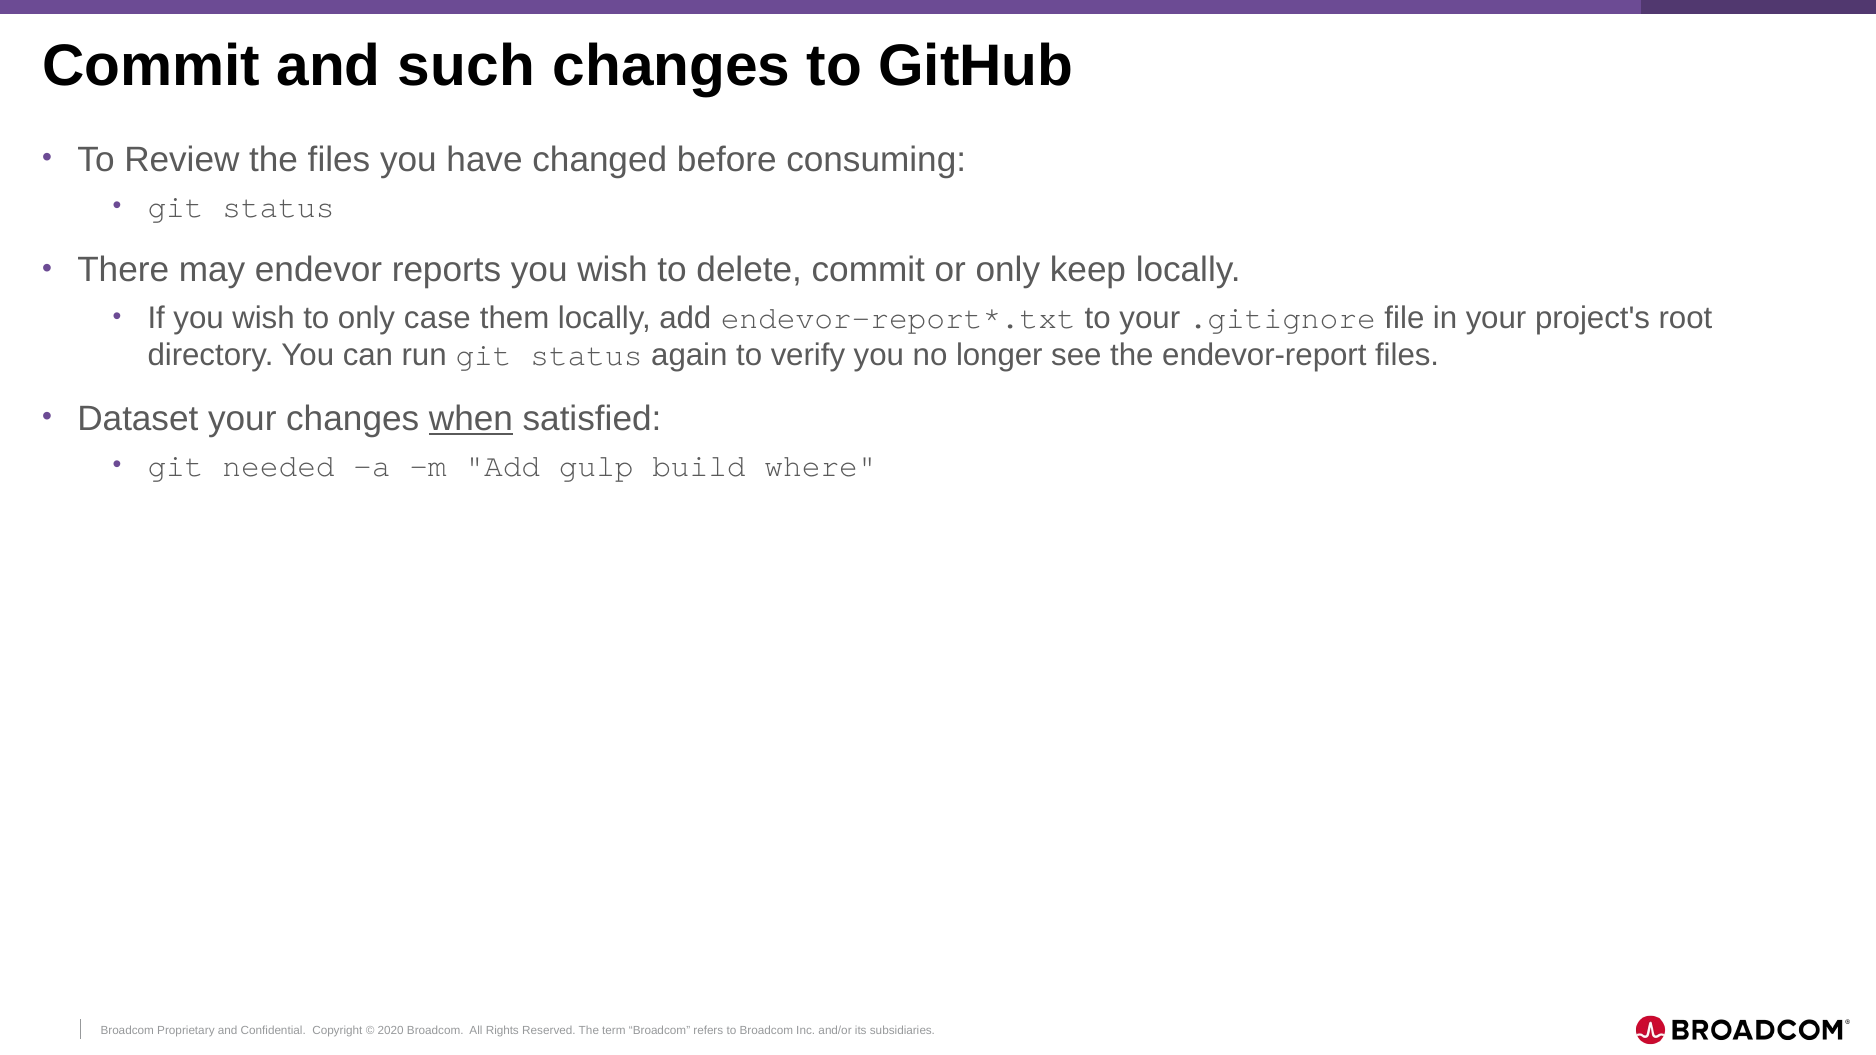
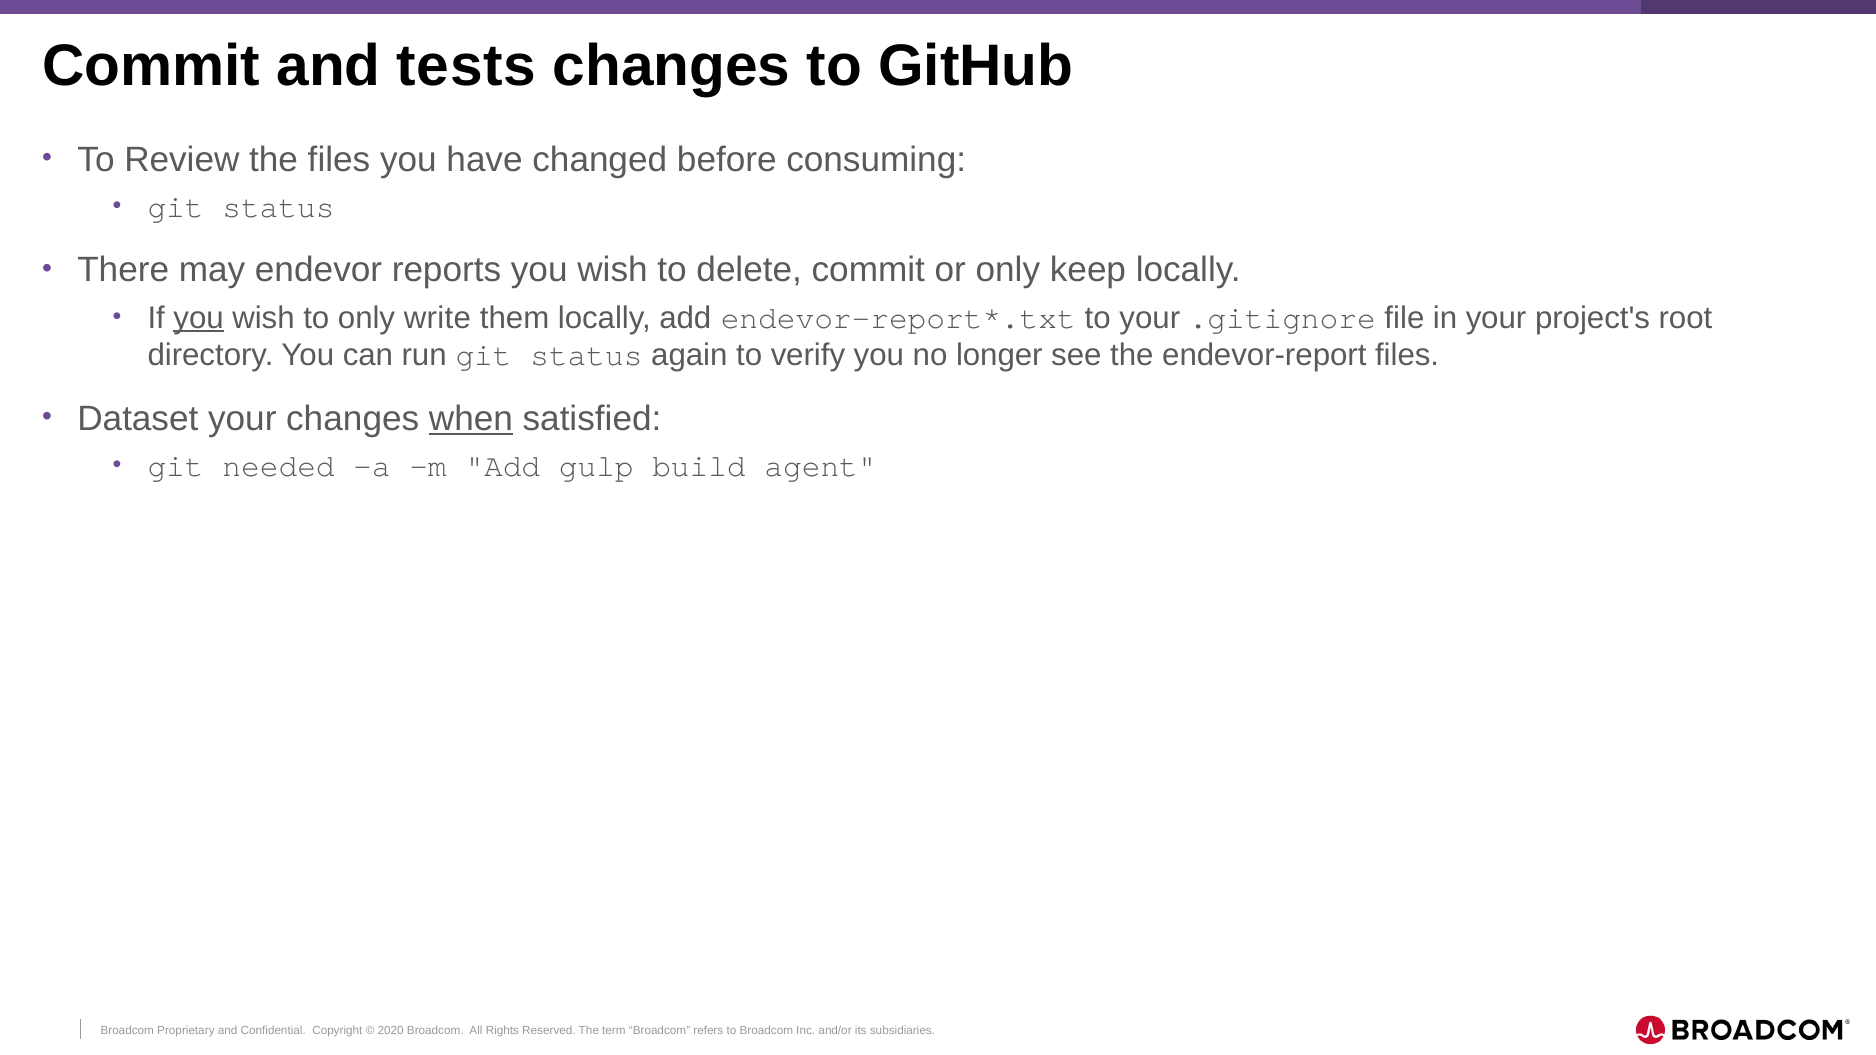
such: such -> tests
you at (199, 318) underline: none -> present
case: case -> write
where: where -> agent
